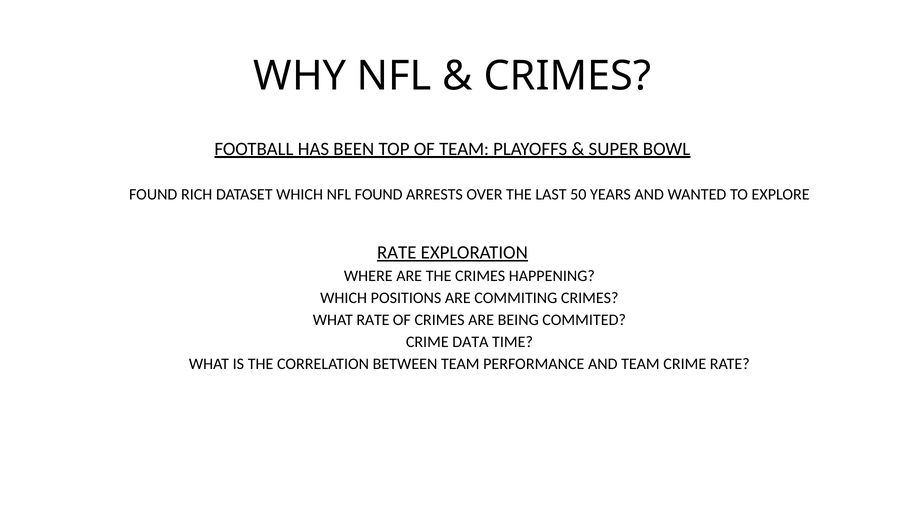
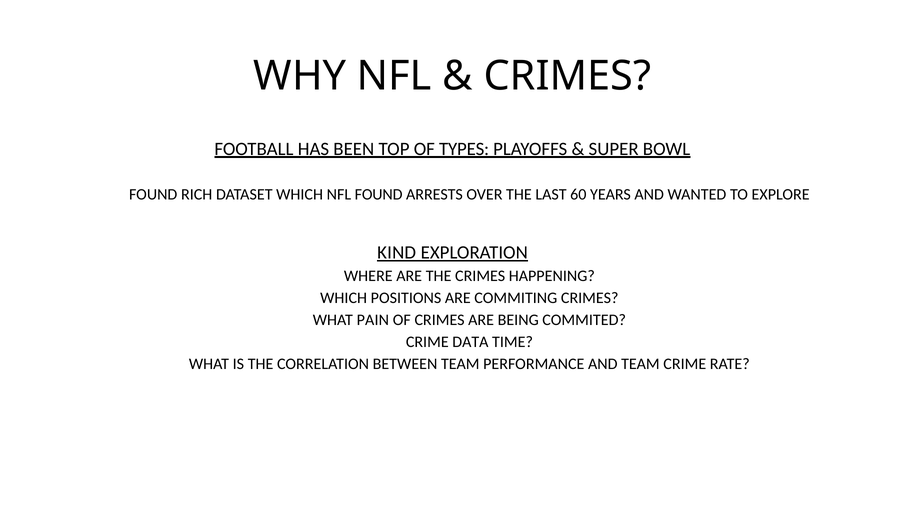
OF TEAM: TEAM -> TYPES
50: 50 -> 60
RATE at (397, 253): RATE -> KIND
WHAT RATE: RATE -> PAIN
